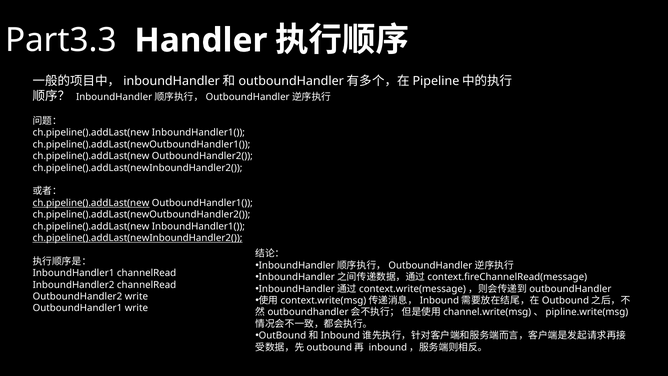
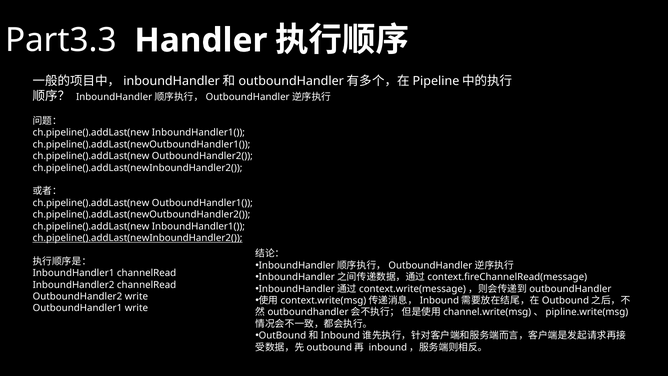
ch.pipeline().addLast(new at (91, 203) underline: present -> none
